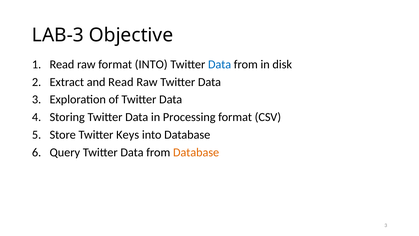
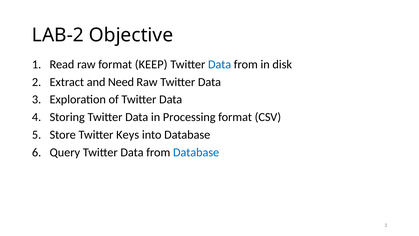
LAB-3: LAB-3 -> LAB-2
format INTO: INTO -> KEEP
and Read: Read -> Need
Database at (196, 152) colour: orange -> blue
